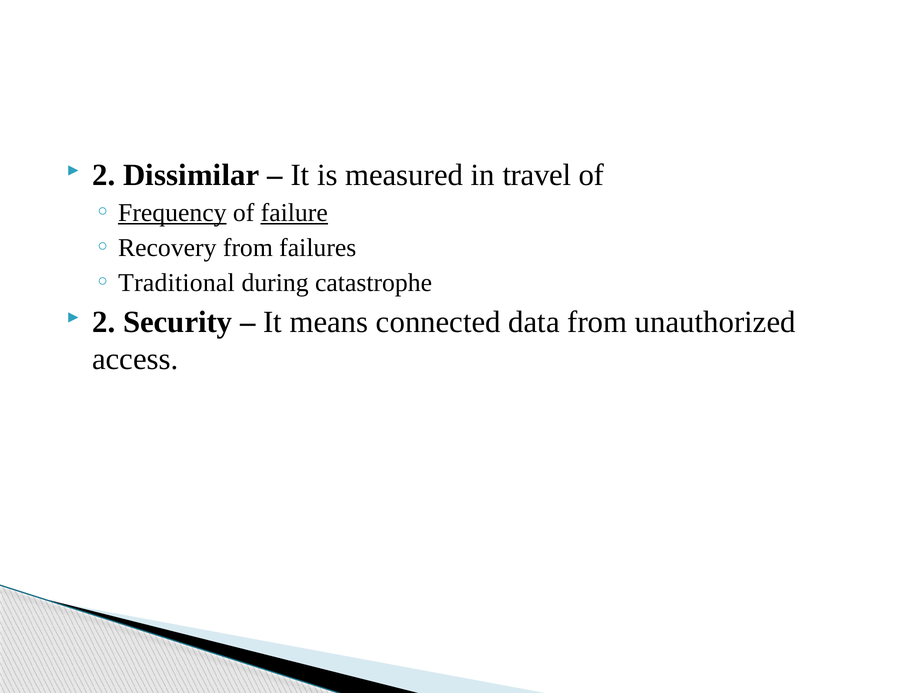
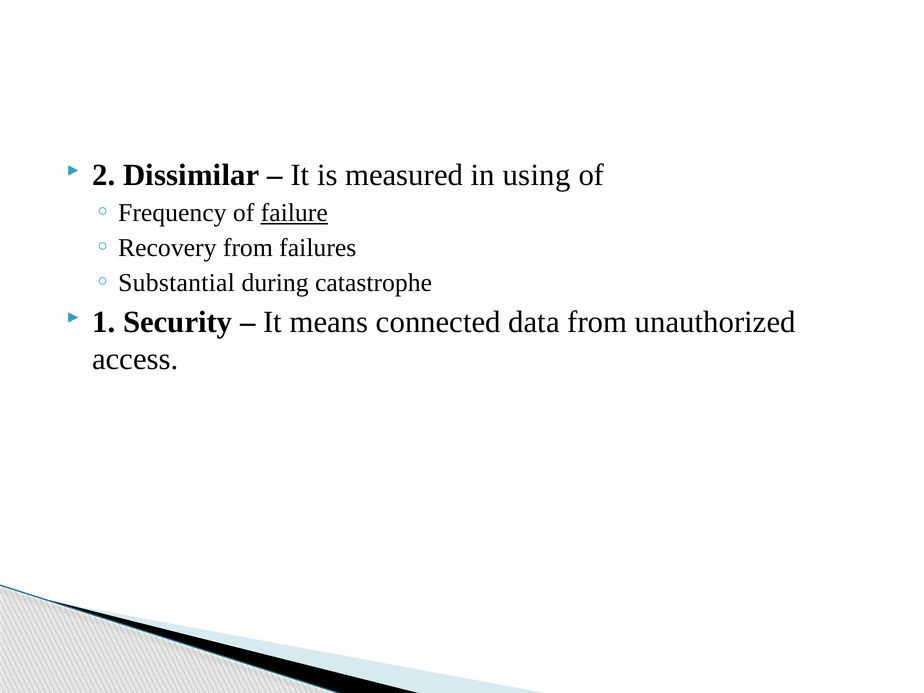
travel: travel -> using
Frequency underline: present -> none
Traditional: Traditional -> Substantial
2 at (104, 322): 2 -> 1
